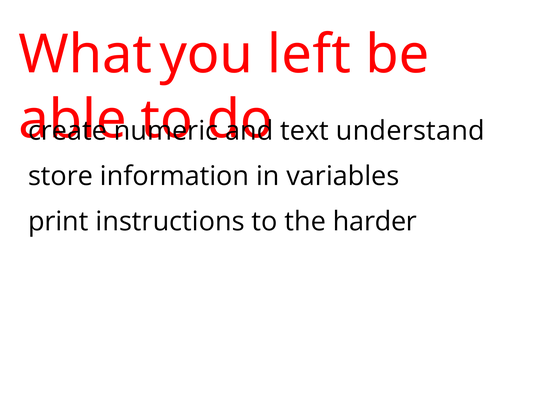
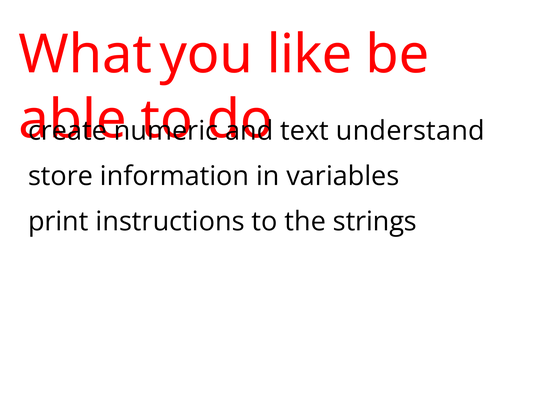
left: left -> like
harder: harder -> strings
